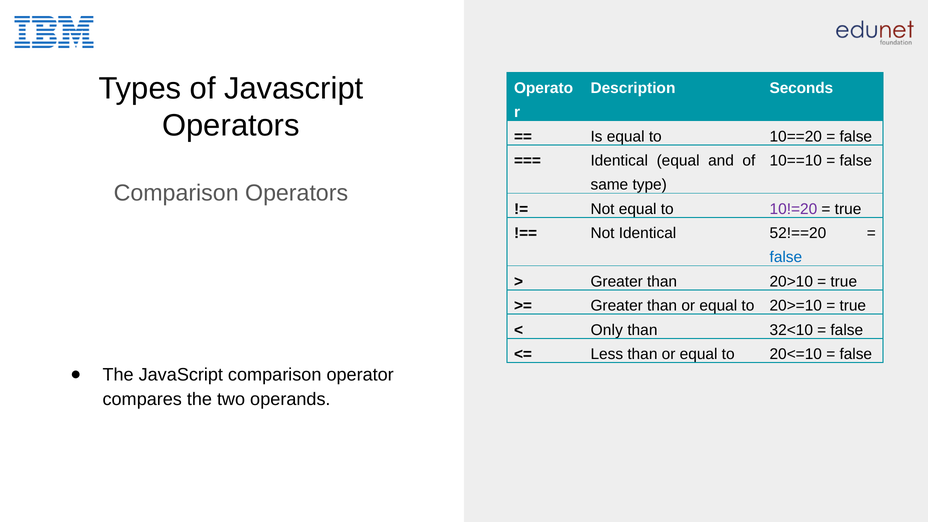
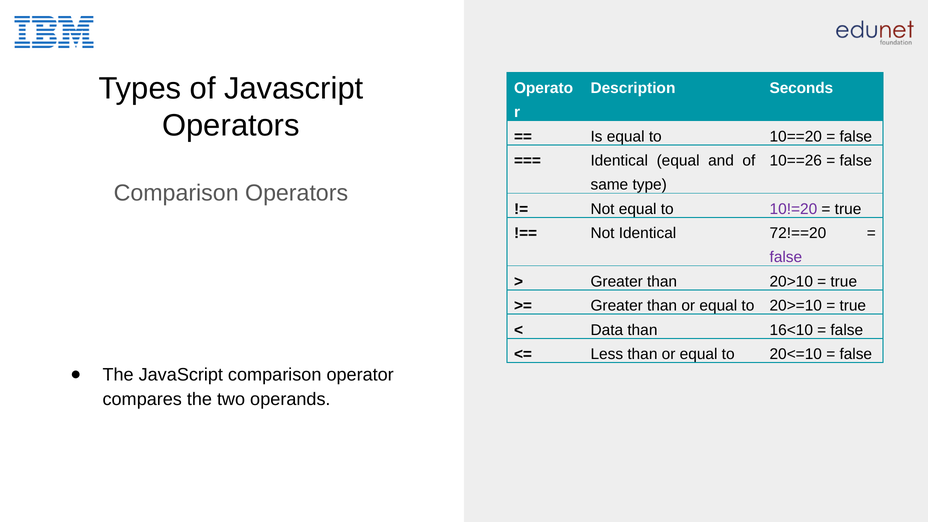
10==10: 10==10 -> 10==26
52!==20: 52!==20 -> 72!==20
false at (786, 257) colour: blue -> purple
Only: Only -> Data
32<10: 32<10 -> 16<10
